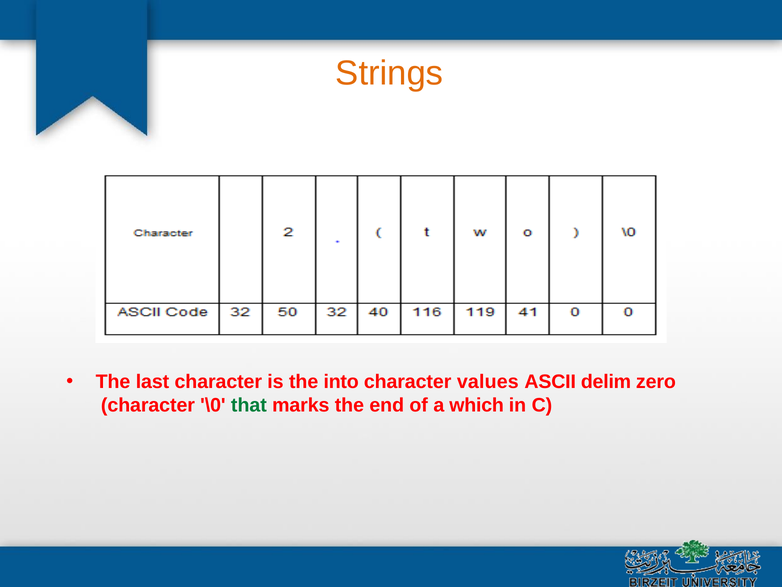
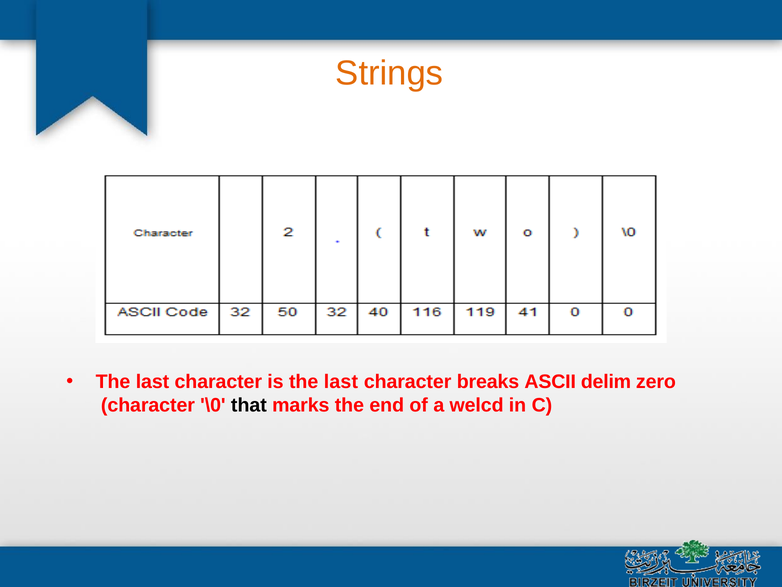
is the into: into -> last
values: values -> breaks
that colour: green -> black
which: which -> welcd
